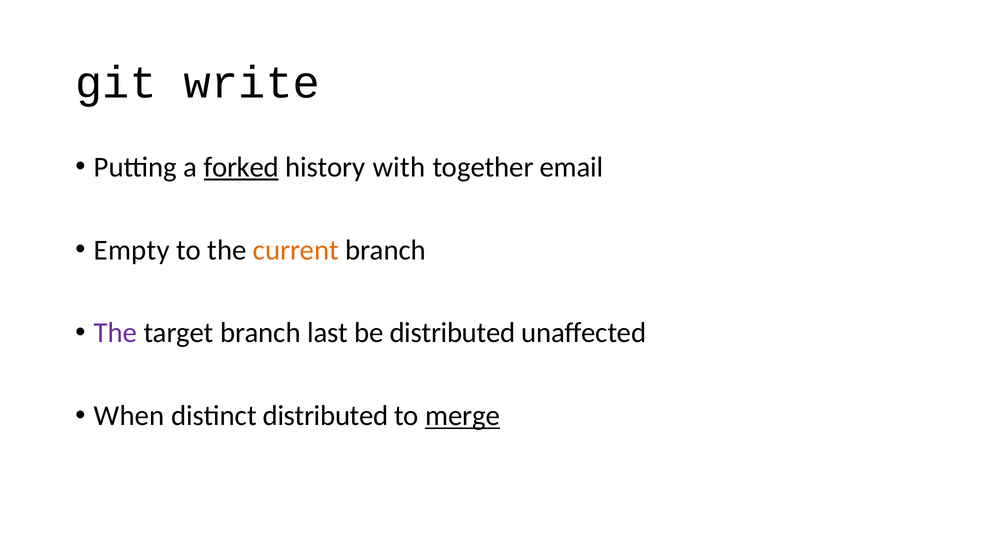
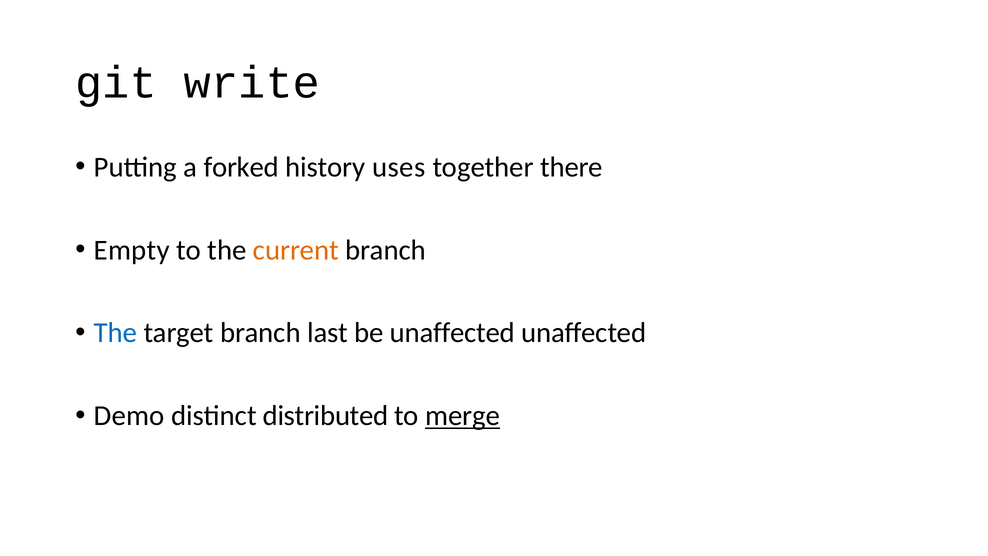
forked underline: present -> none
with: with -> uses
email: email -> there
The at (116, 333) colour: purple -> blue
be distributed: distributed -> unaffected
When: When -> Demo
